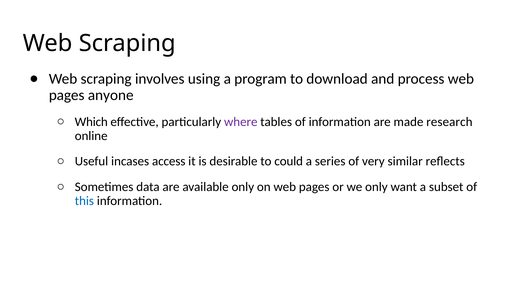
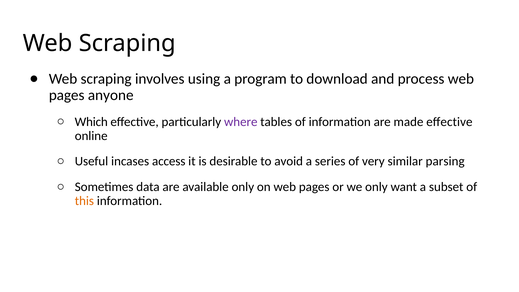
made research: research -> eﬀective
could: could -> avoid
reﬂects: reﬂects -> parsing
this colour: blue -> orange
